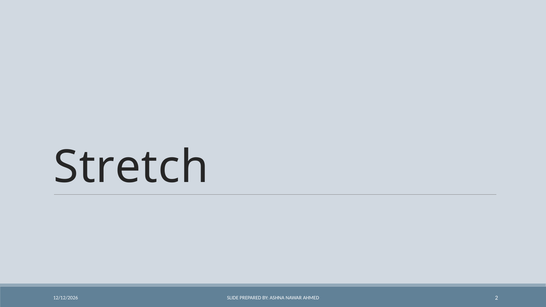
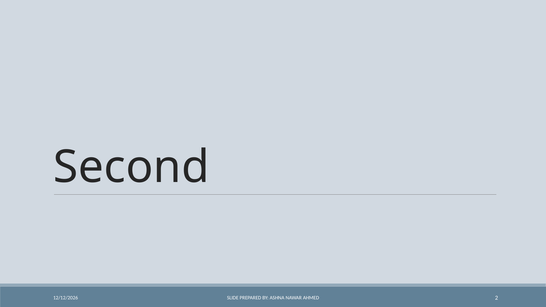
Stretch: Stretch -> Second
